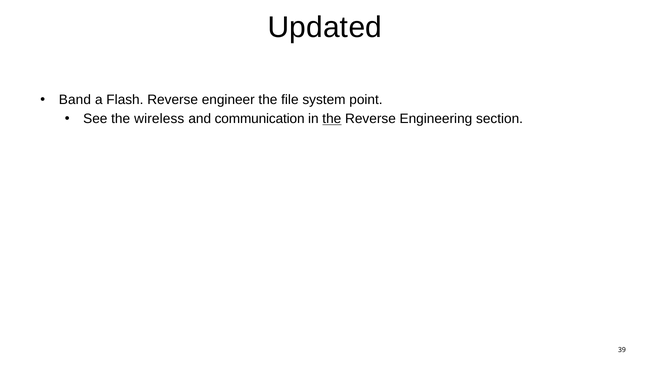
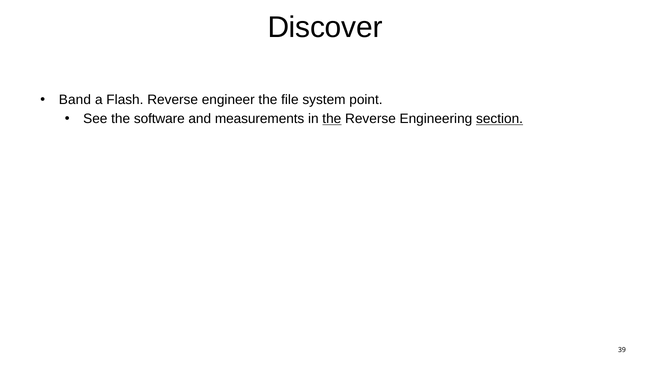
Updated: Updated -> Discover
wireless: wireless -> software
communication: communication -> measurements
section underline: none -> present
